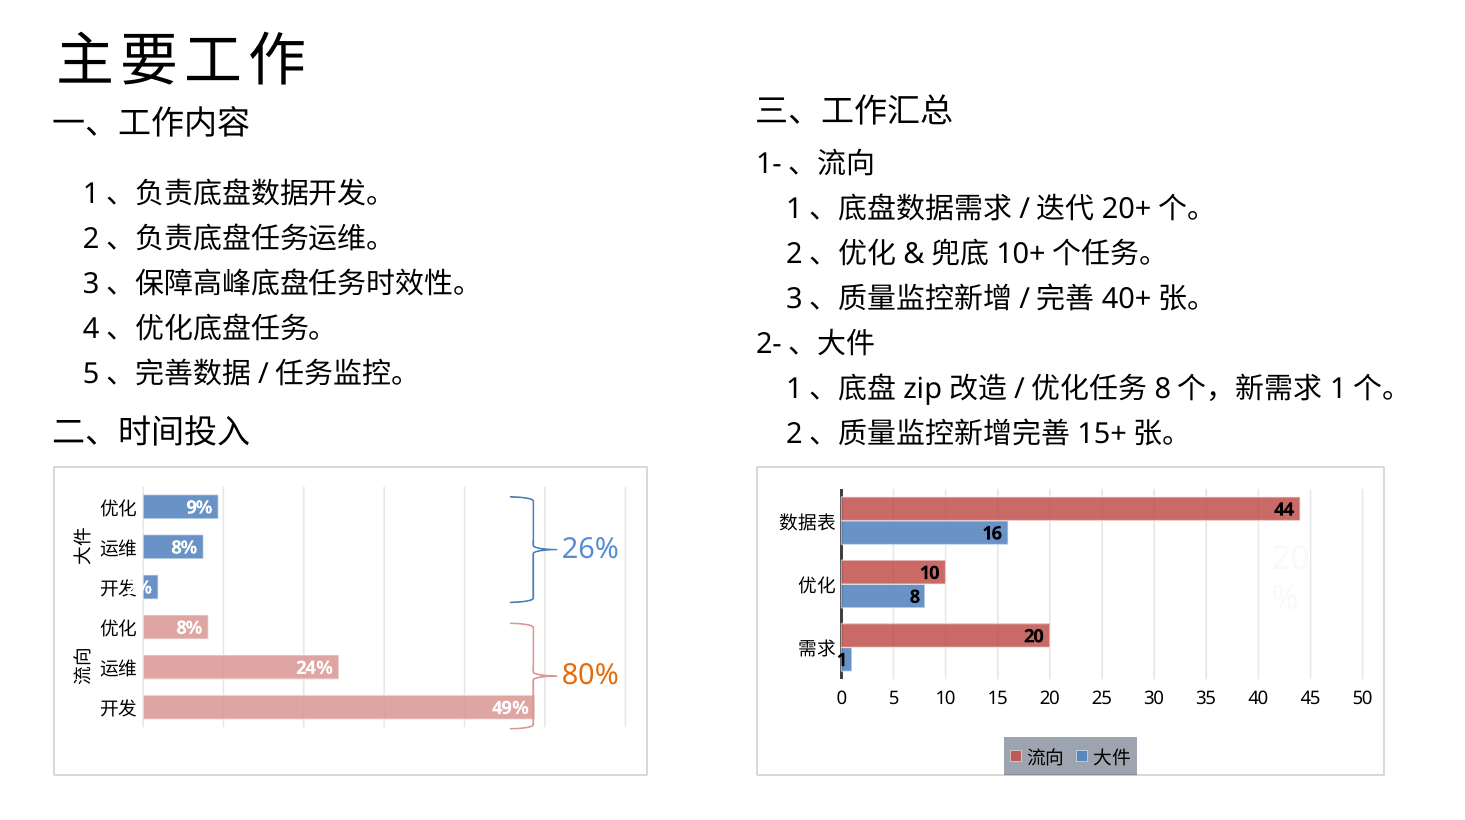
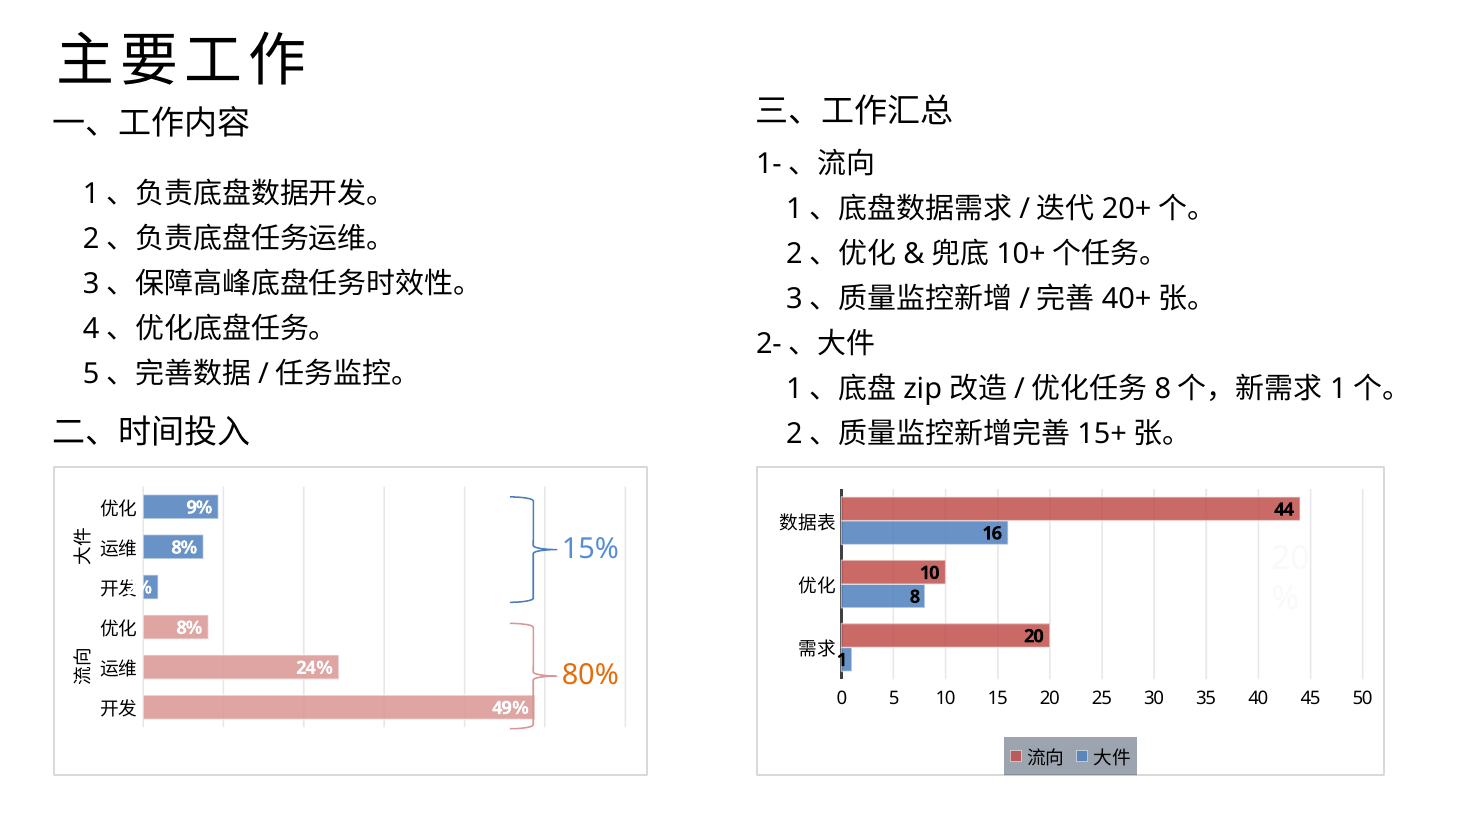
26%: 26% -> 15%
